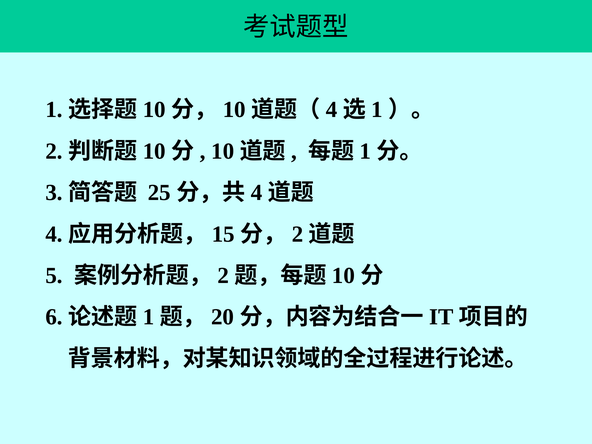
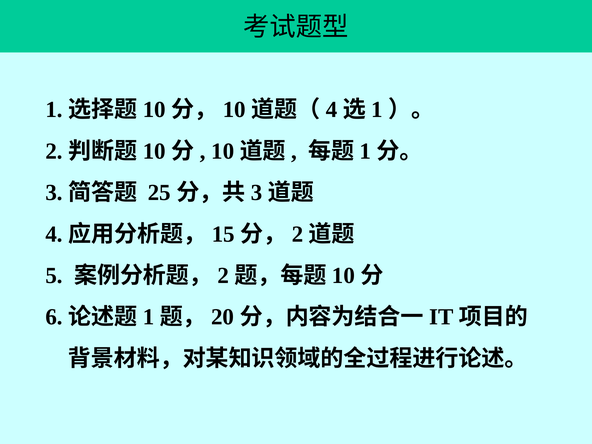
4 at (257, 193): 4 -> 3
